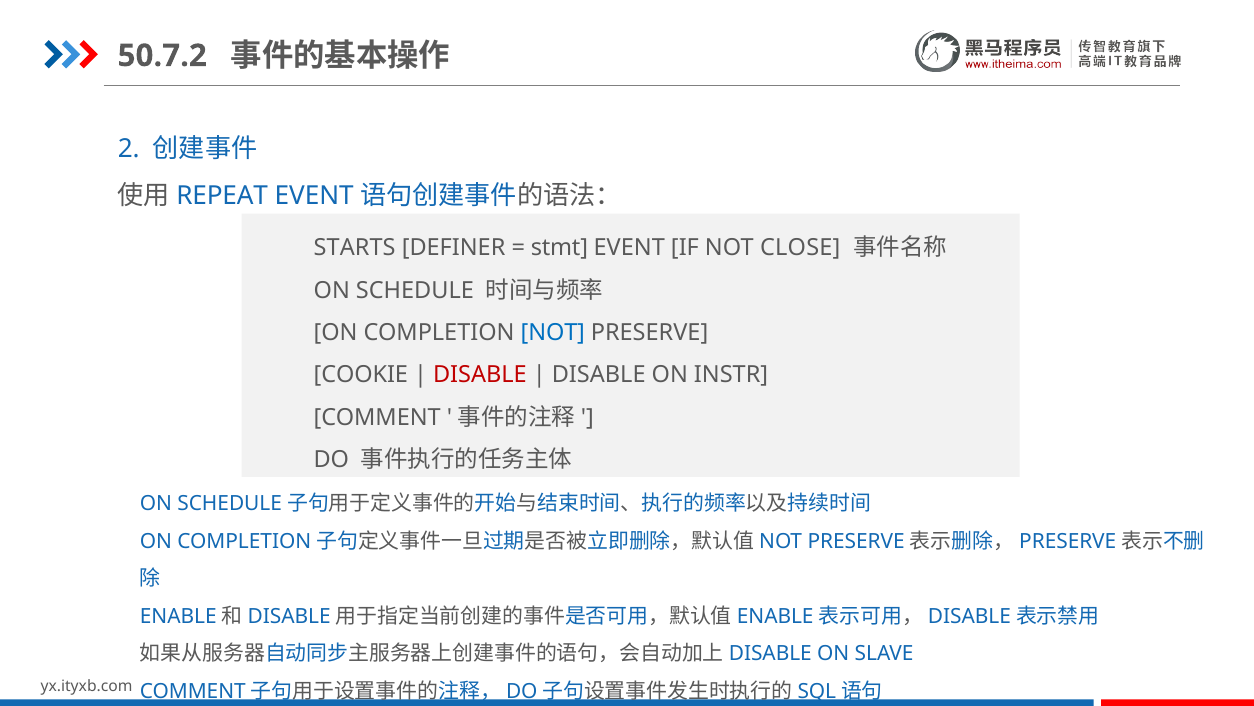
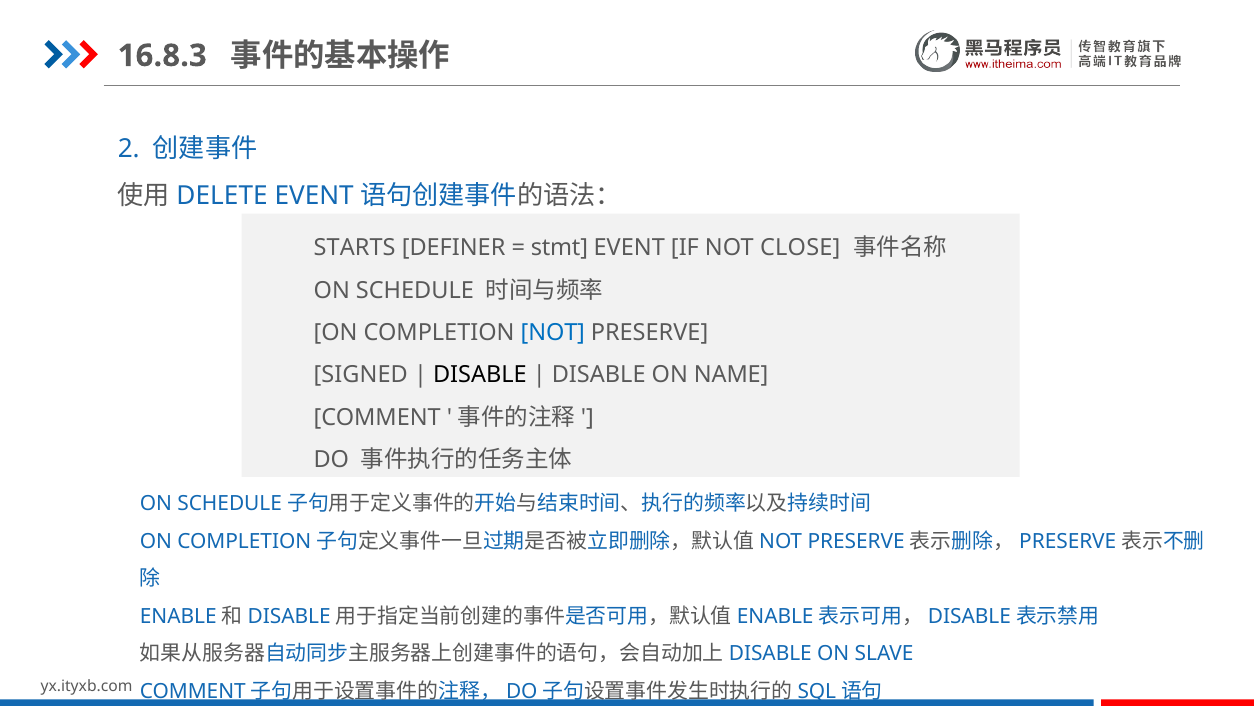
50.7.2: 50.7.2 -> 16.8.3
REPEAT: REPEAT -> DELETE
COOKIE: COOKIE -> SIGNED
DISABLE at (480, 375) colour: red -> black
INSTR: INSTR -> NAME
